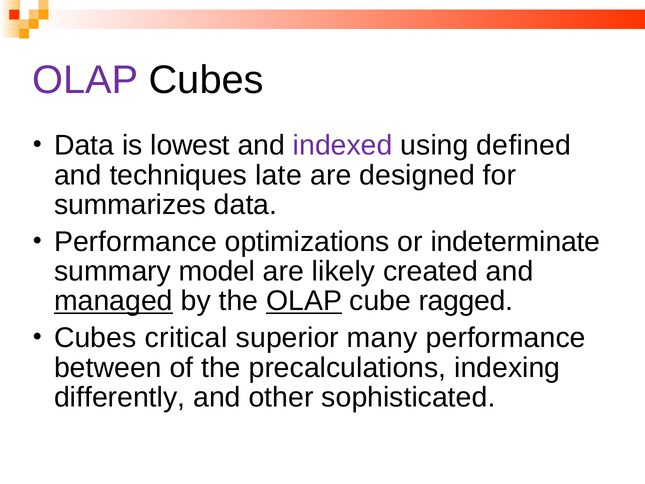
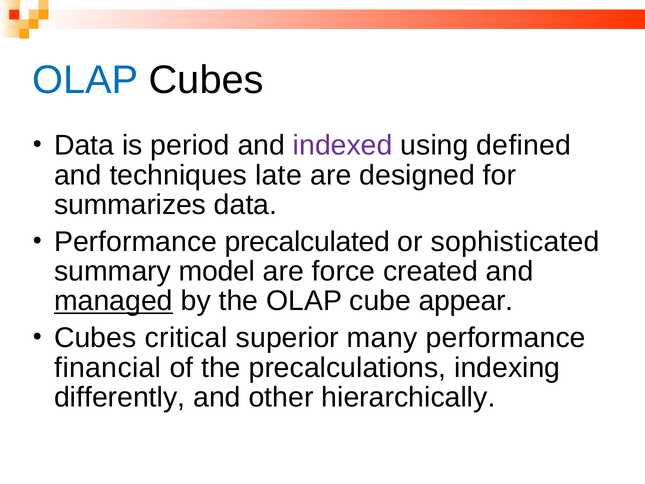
OLAP at (85, 80) colour: purple -> blue
lowest: lowest -> period
optimizations: optimizations -> precalculated
indeterminate: indeterminate -> sophisticated
likely: likely -> force
OLAP at (304, 301) underline: present -> none
ragged: ragged -> appear
between: between -> financial
sophisticated: sophisticated -> hierarchically
